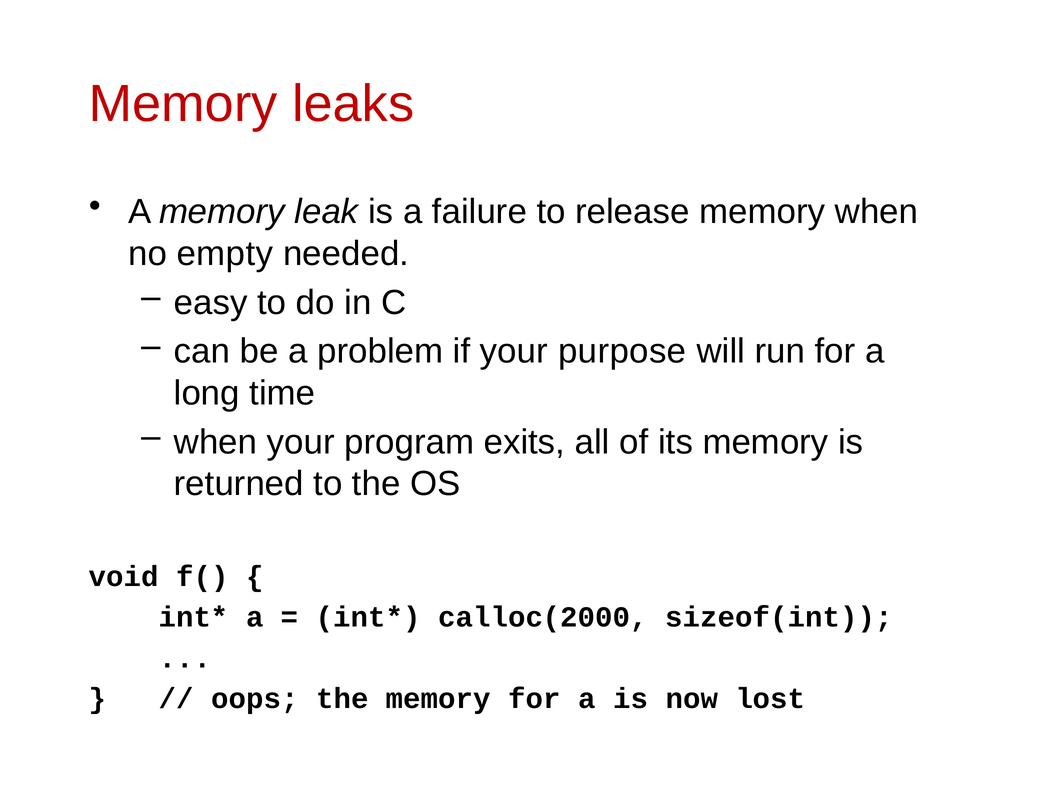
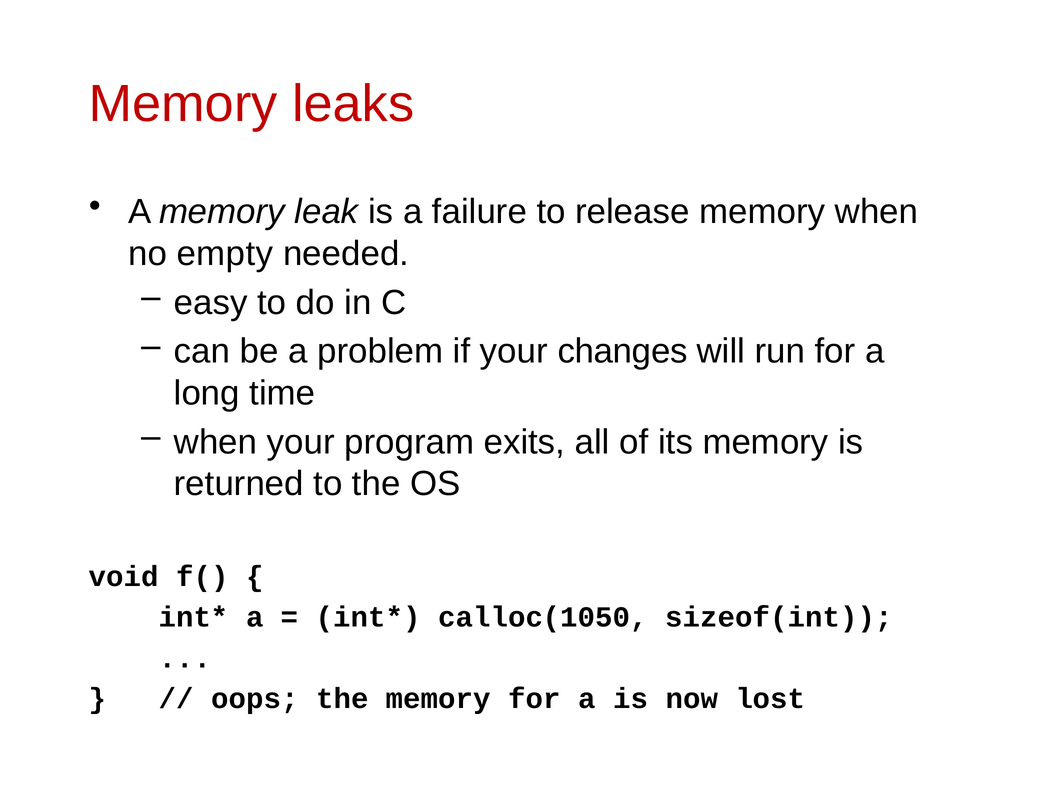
purpose: purpose -> changes
calloc(2000: calloc(2000 -> calloc(1050
